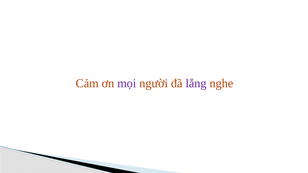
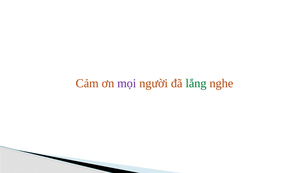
lắng colour: purple -> green
